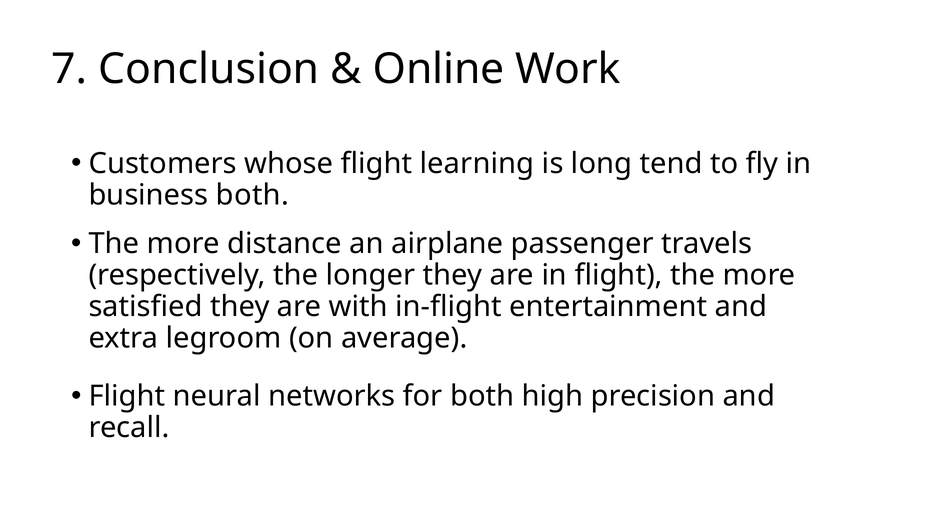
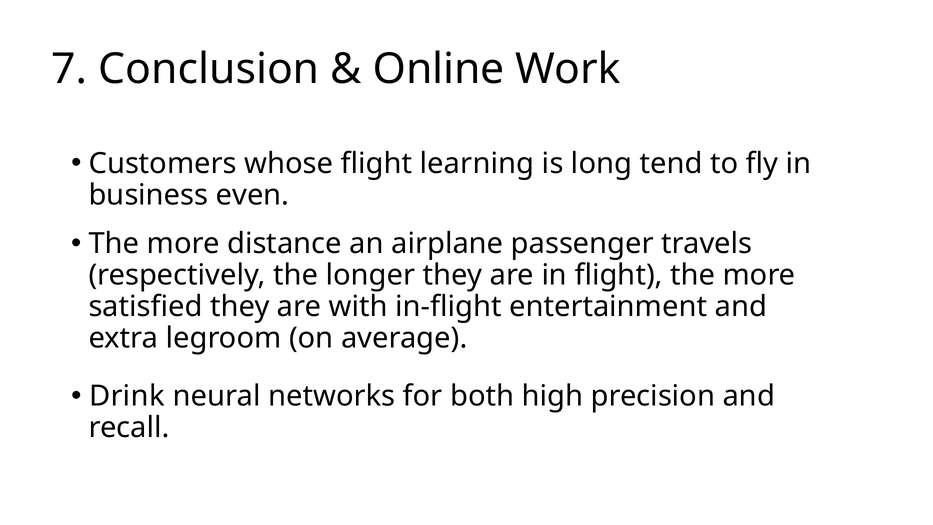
business both: both -> even
Flight at (127, 396): Flight -> Drink
